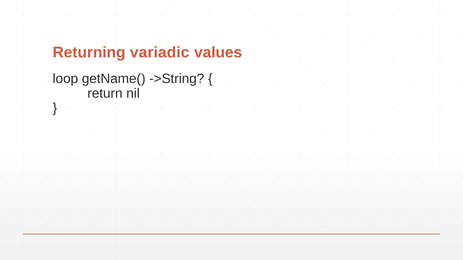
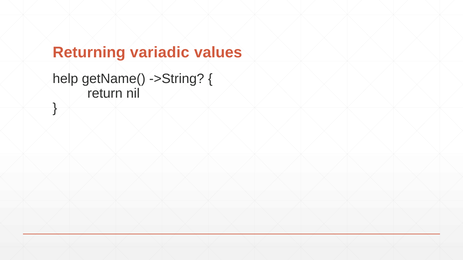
loop: loop -> help
